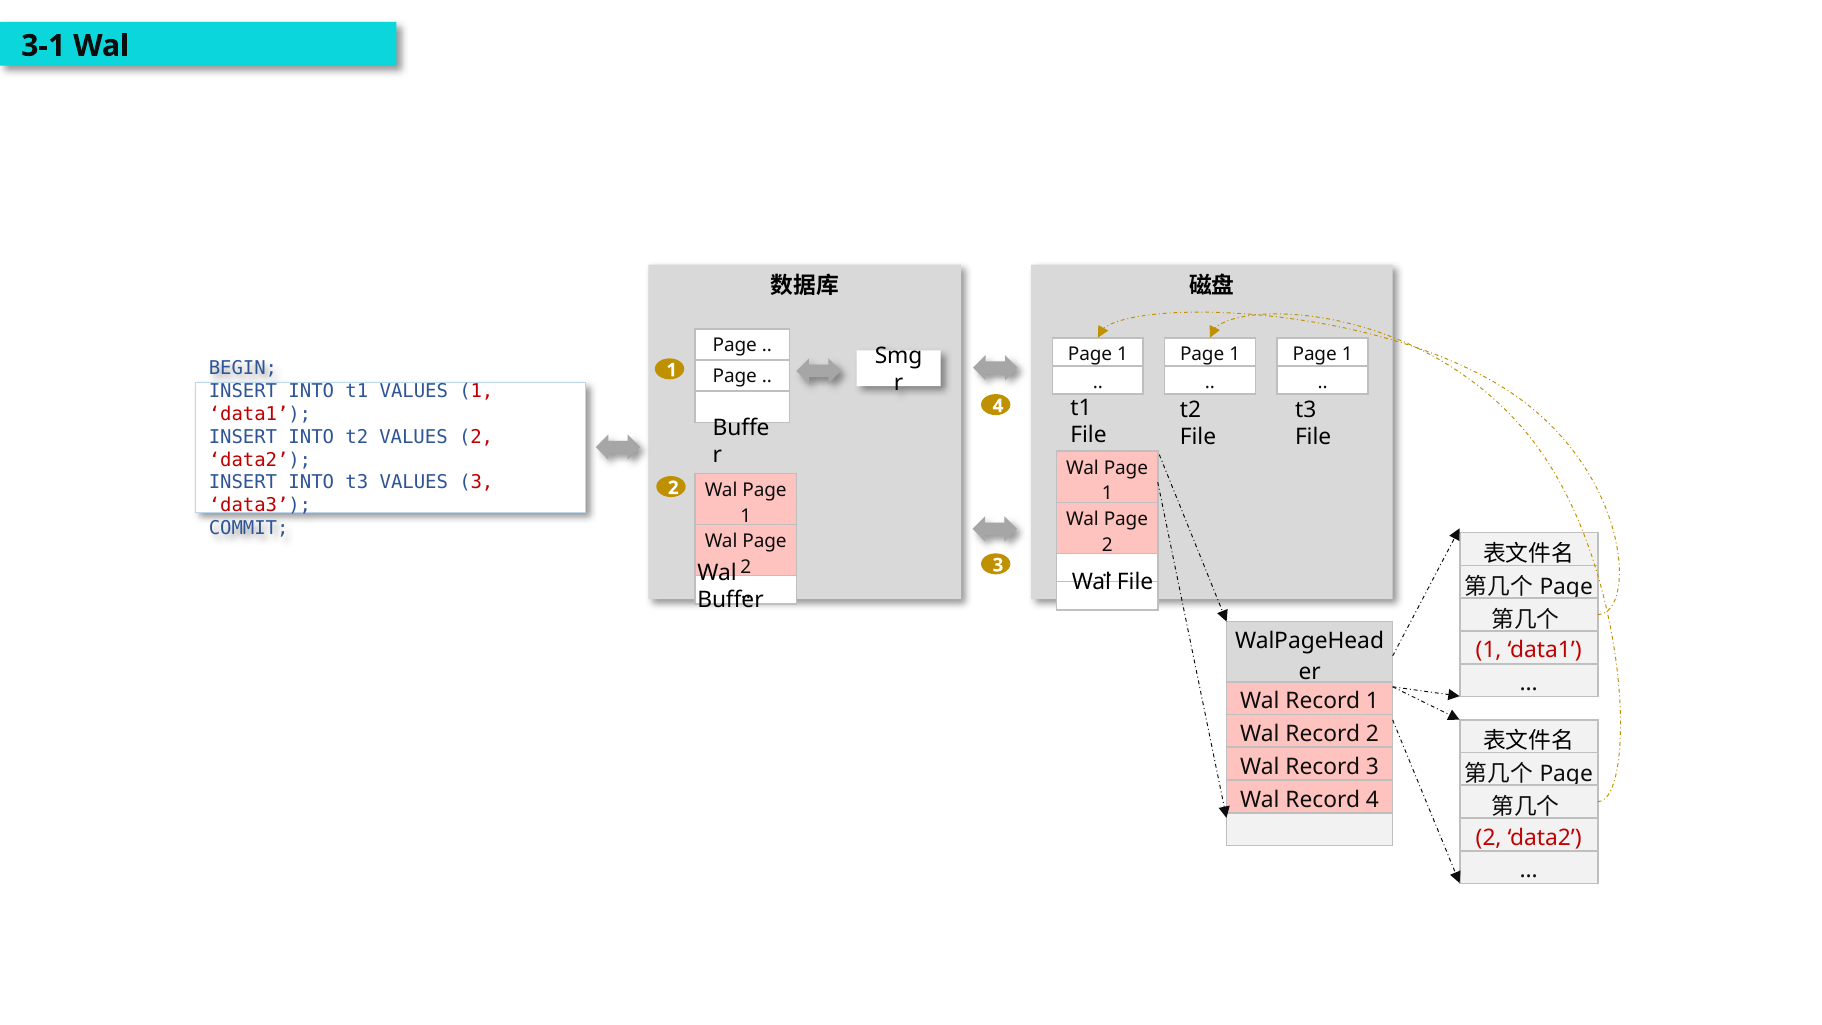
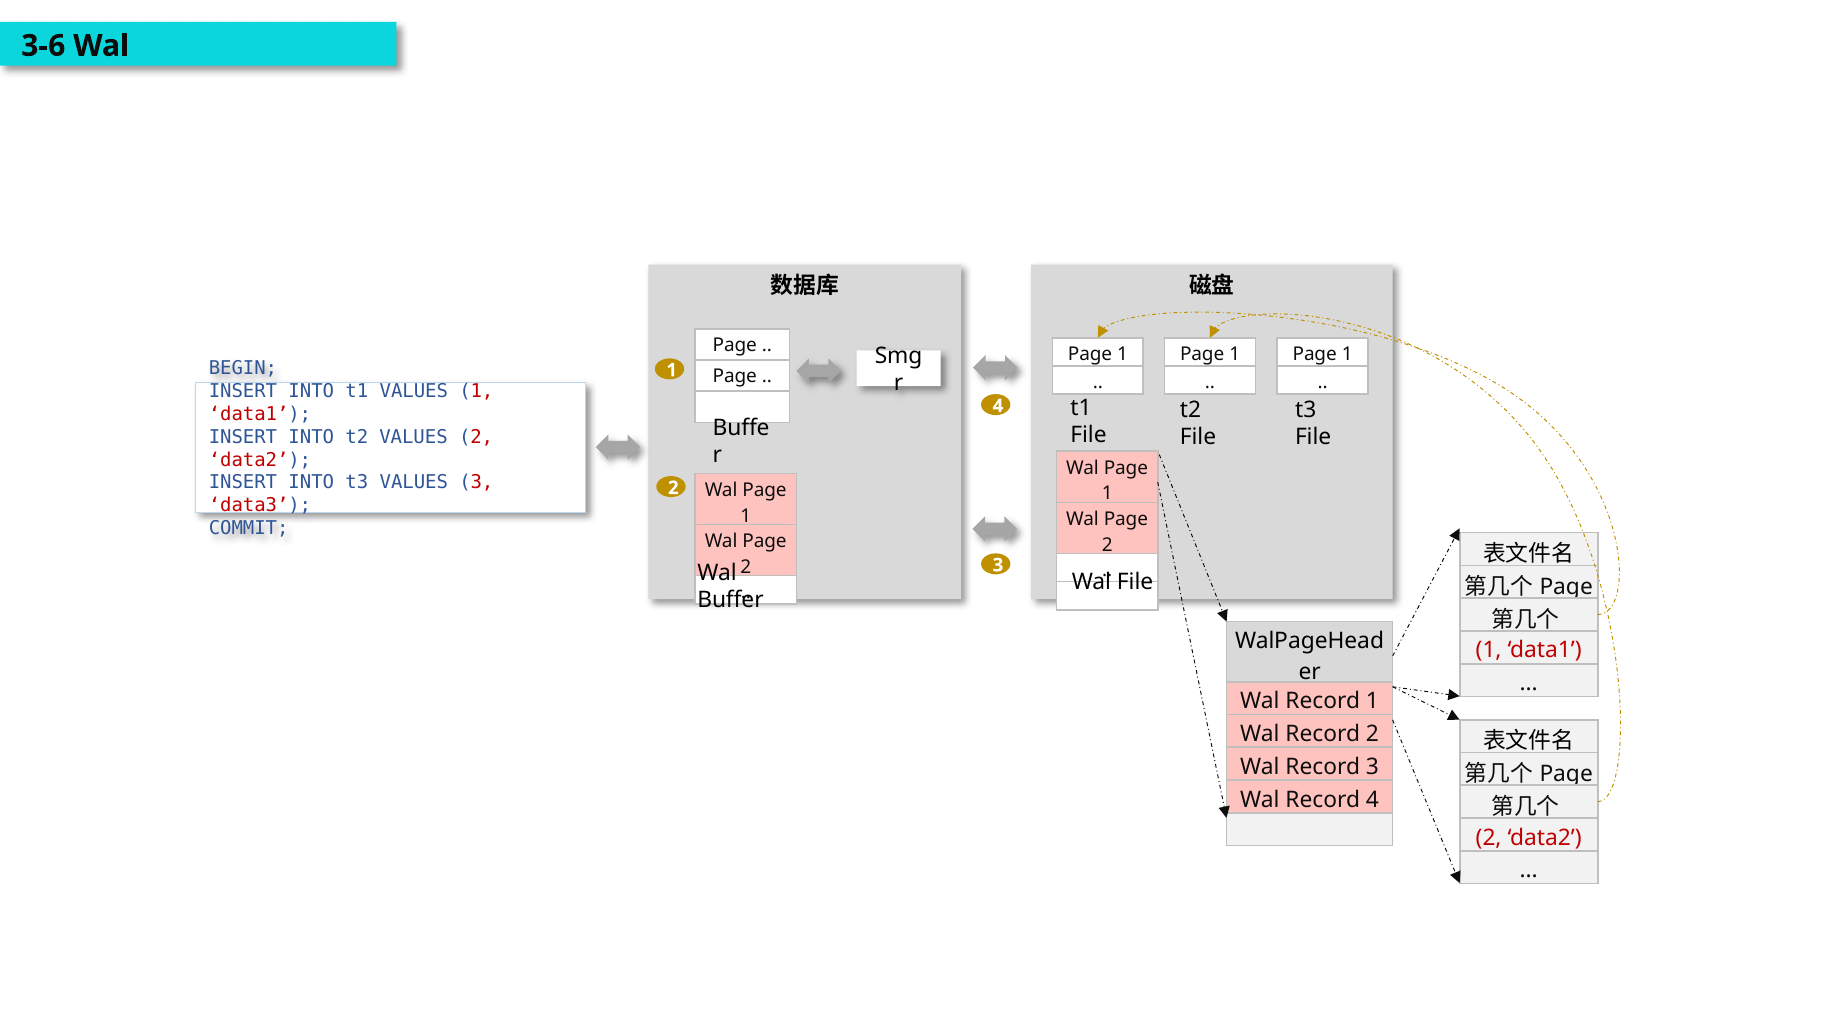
3-1: 3-1 -> 3-6
